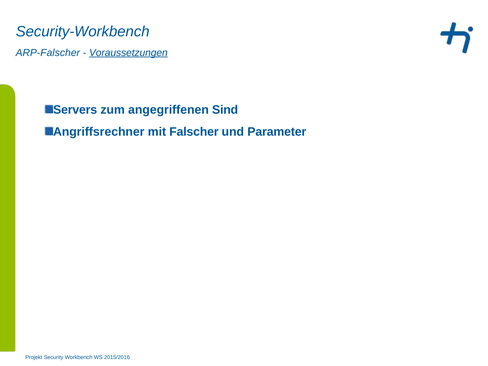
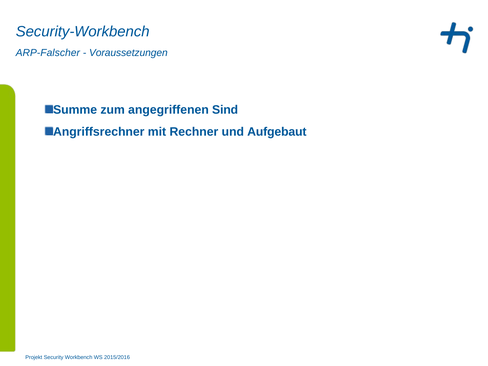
Voraussetzungen underline: present -> none
Servers: Servers -> Summe
Falscher: Falscher -> Rechner
Parameter: Parameter -> Aufgebaut
